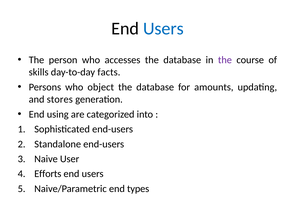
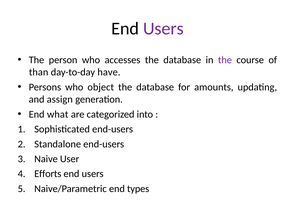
Users at (163, 29) colour: blue -> purple
skills: skills -> than
facts: facts -> have
stores: stores -> assign
using: using -> what
